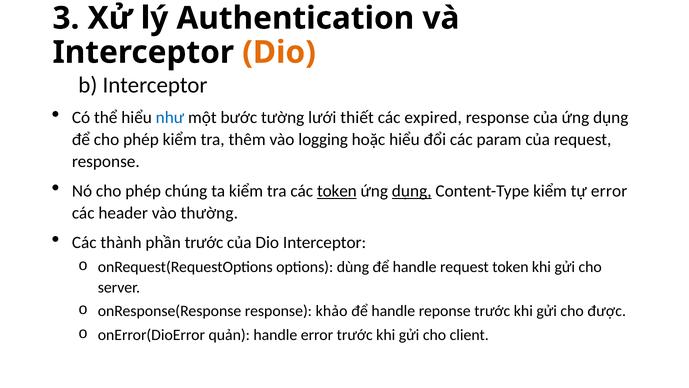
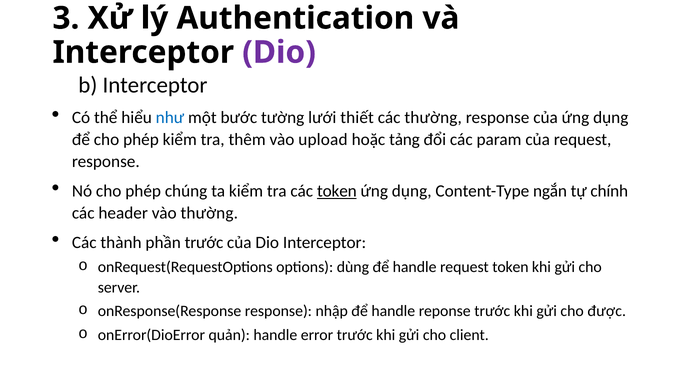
Dio at (279, 52) colour: orange -> purple
các expired: expired -> thường
logging: logging -> upload
hoặc hiểu: hiểu -> tảng
dụng at (412, 191) underline: present -> none
Content-Type kiểm: kiểm -> ngắn
tự error: error -> chính
khảo: khảo -> nhập
